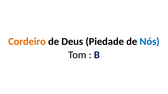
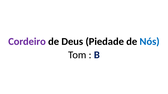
Cordeiro colour: orange -> purple
